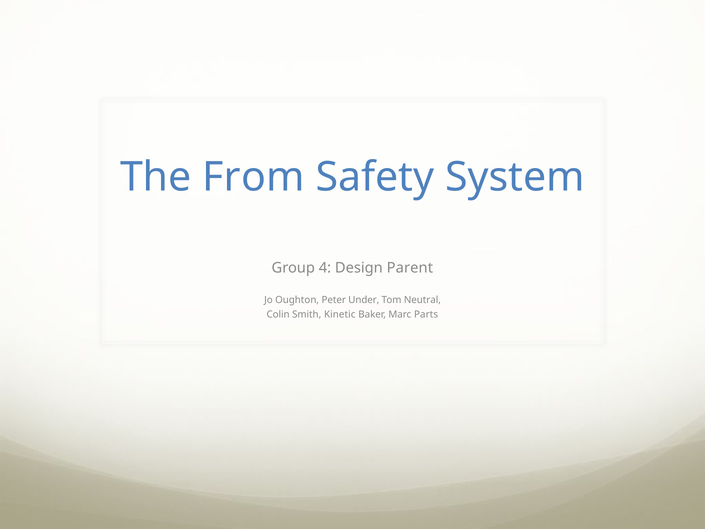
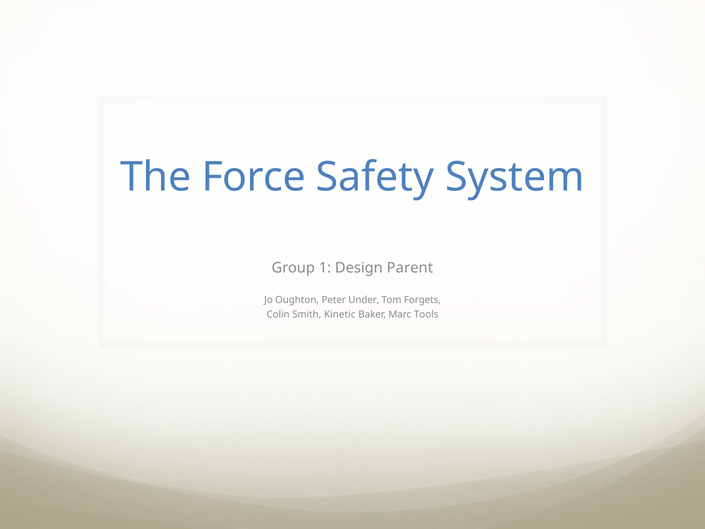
From: From -> Force
4: 4 -> 1
Neutral: Neutral -> Forgets
Parts: Parts -> Tools
